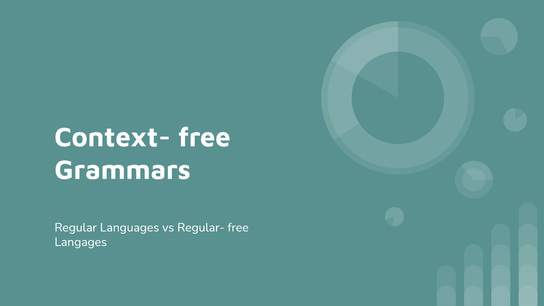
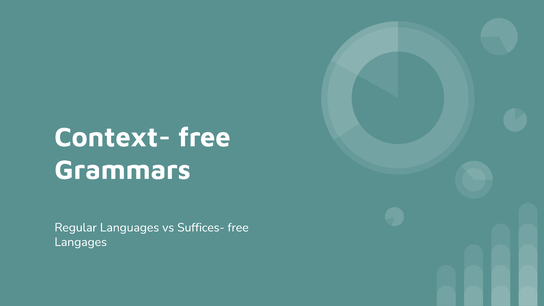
Regular-: Regular- -> Suffices-
